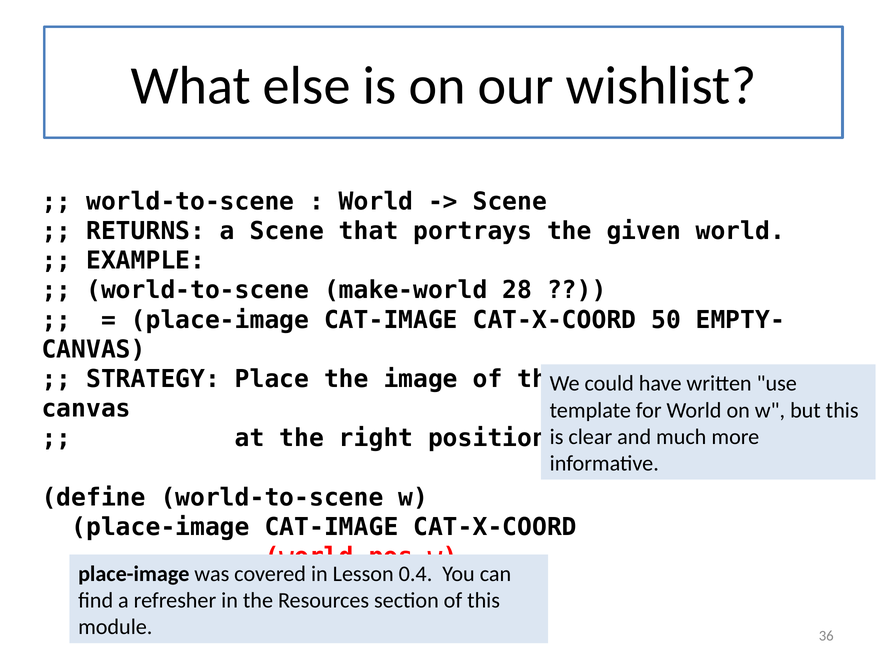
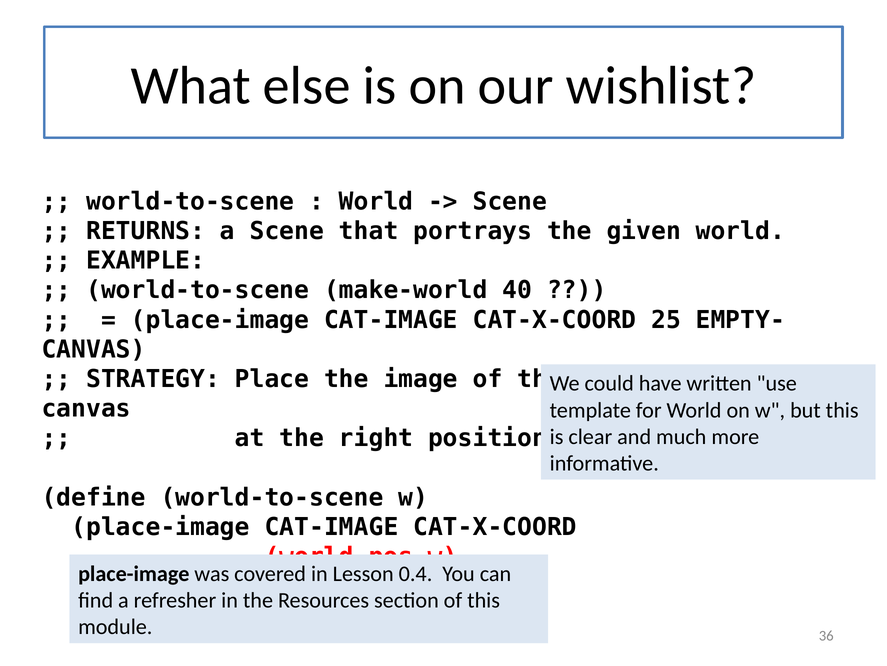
28: 28 -> 40
50: 50 -> 25
